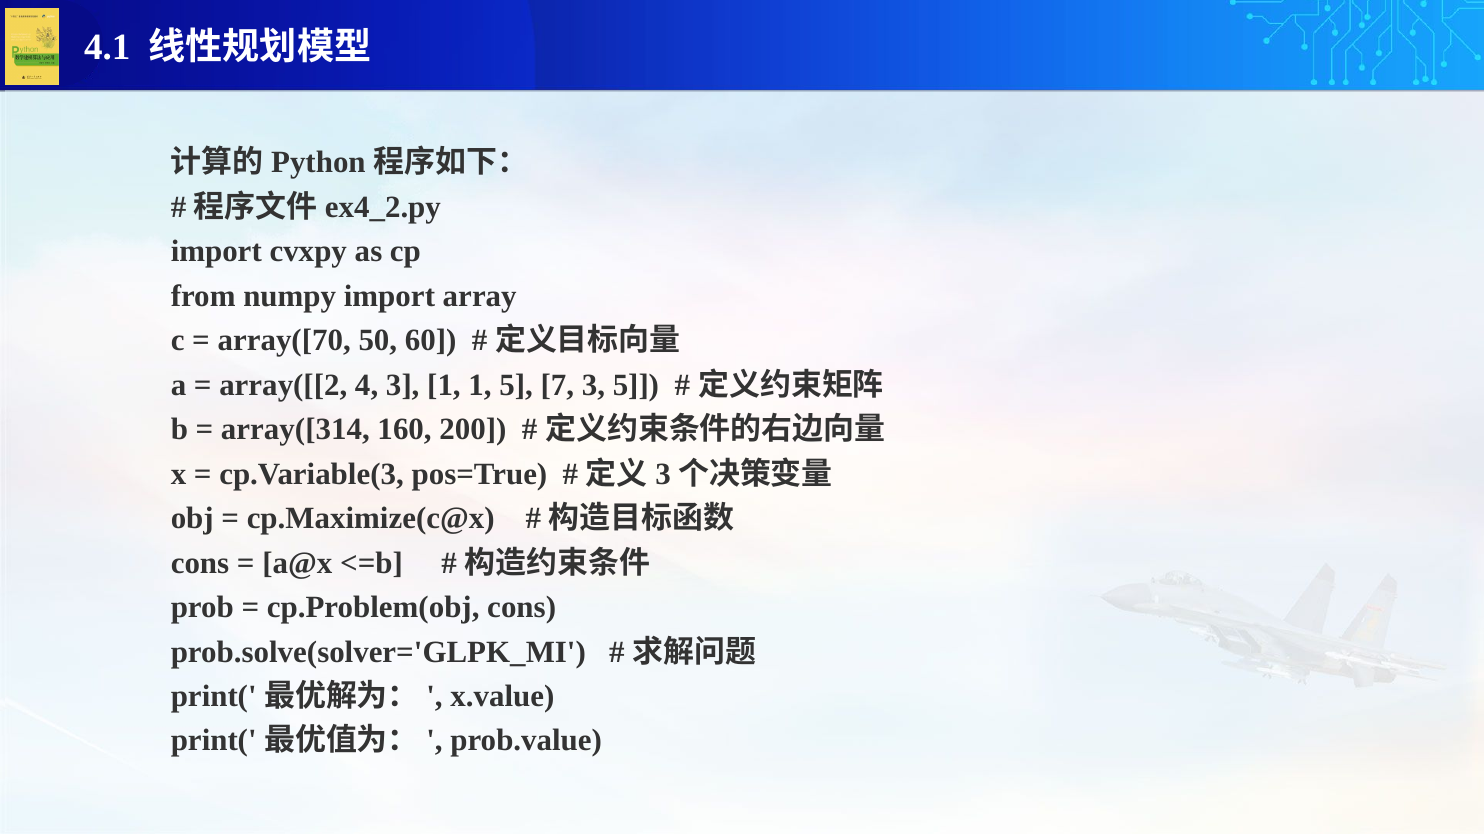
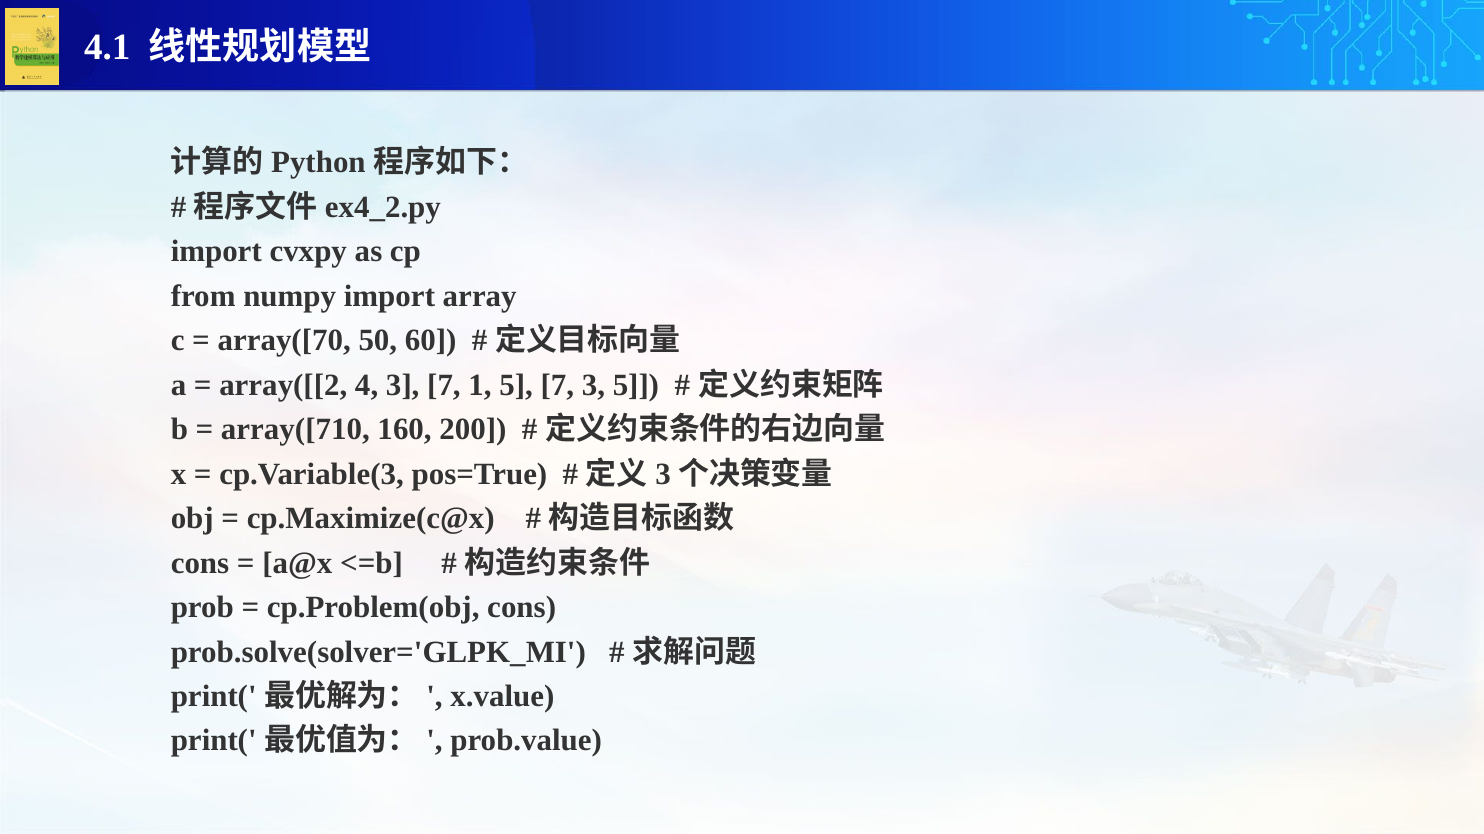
3 1: 1 -> 7
array([314: array([314 -> array([710
